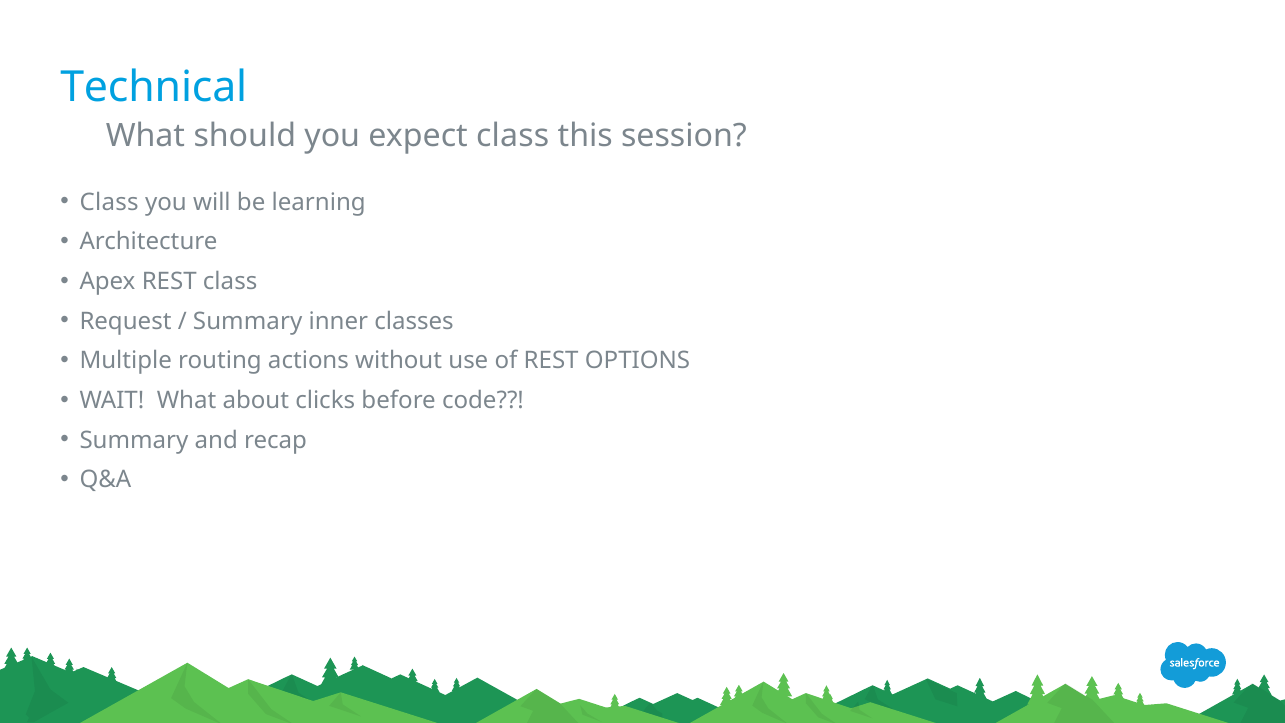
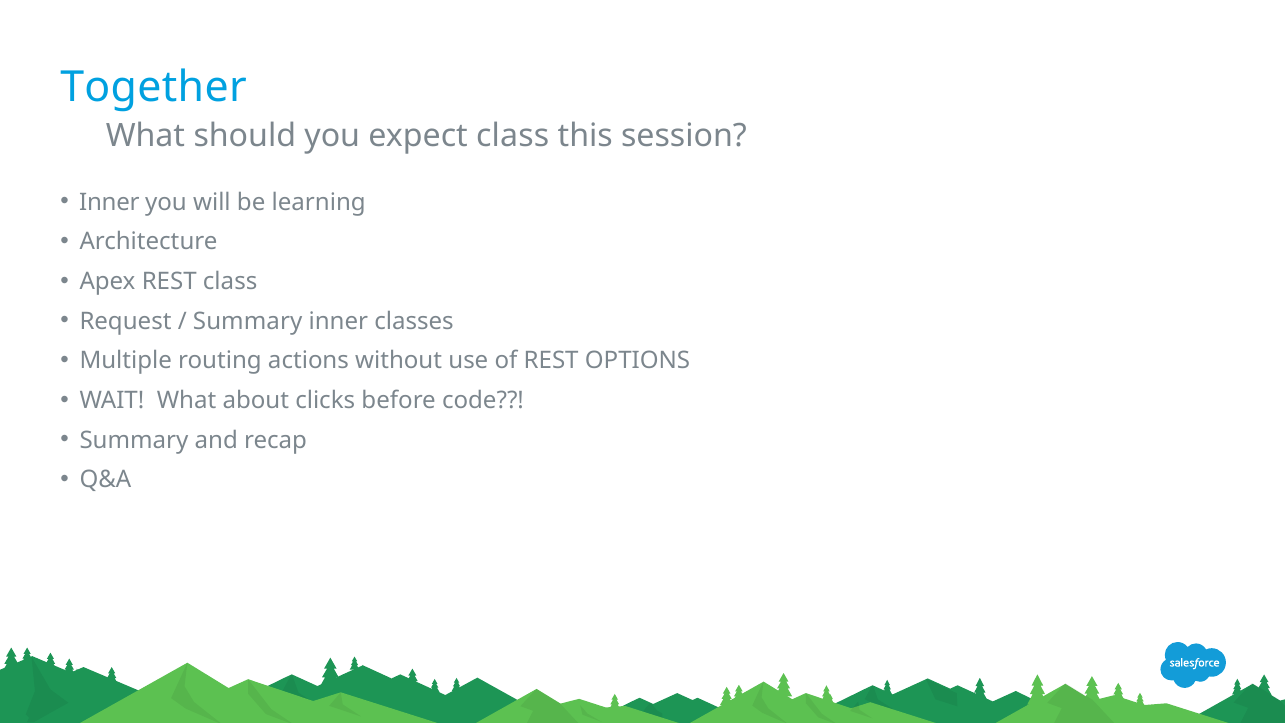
Technical: Technical -> Together
Class at (109, 202): Class -> Inner
